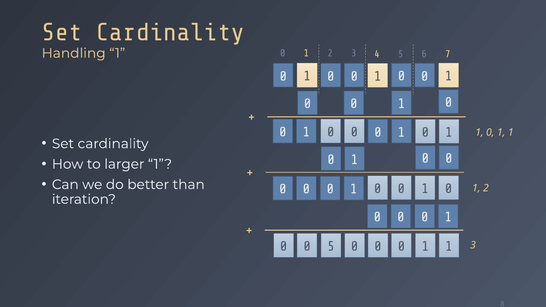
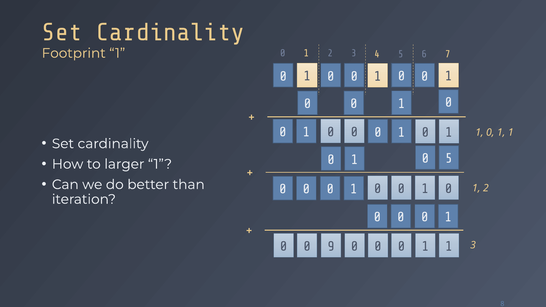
Handling: Handling -> Footprint
0 at (449, 158): 0 -> 5
0 5: 5 -> 9
